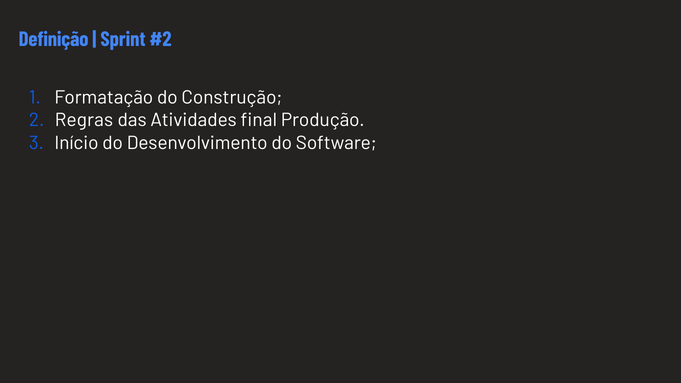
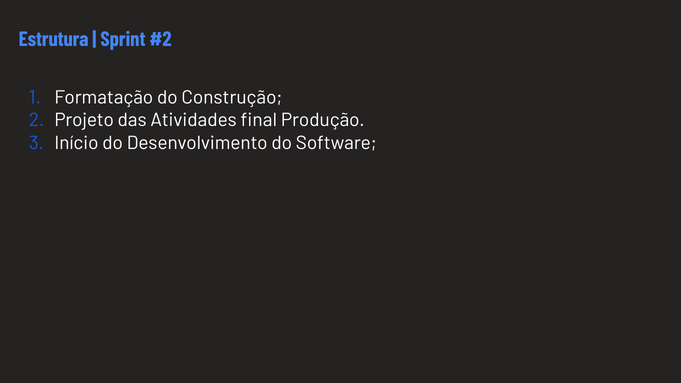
Definição: Definição -> Estrutura
Regras: Regras -> Projeto
